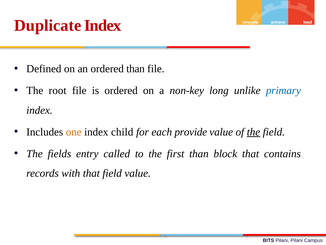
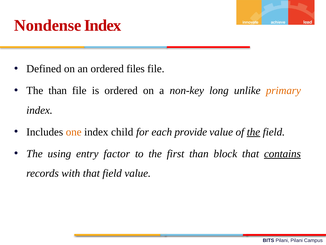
Duplicate: Duplicate -> Nondense
ordered than: than -> files
The root: root -> than
primary colour: blue -> orange
fields: fields -> using
called: called -> factor
contains underline: none -> present
